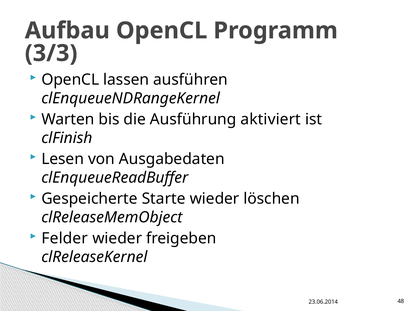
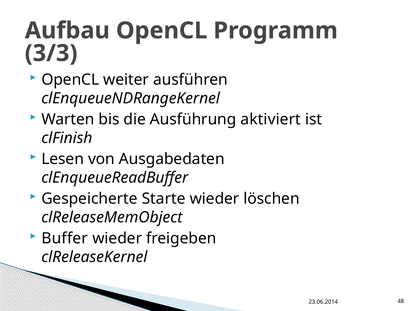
lassen: lassen -> weiter
Felder: Felder -> Buffer
